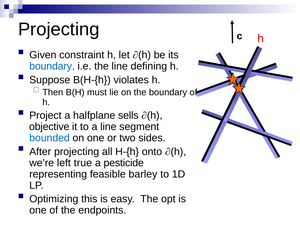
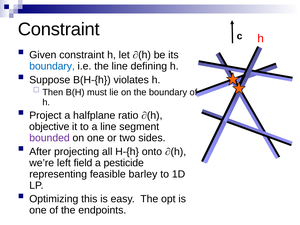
Projecting at (59, 29): Projecting -> Constraint
sells: sells -> ratio
bounded colour: blue -> purple
true: true -> field
